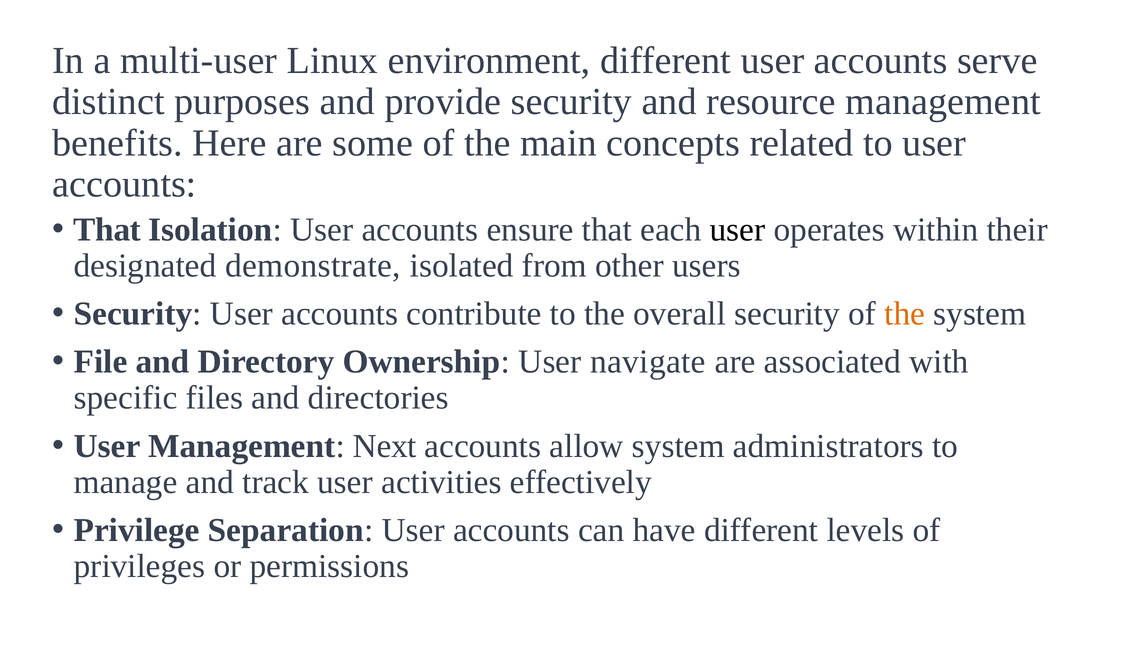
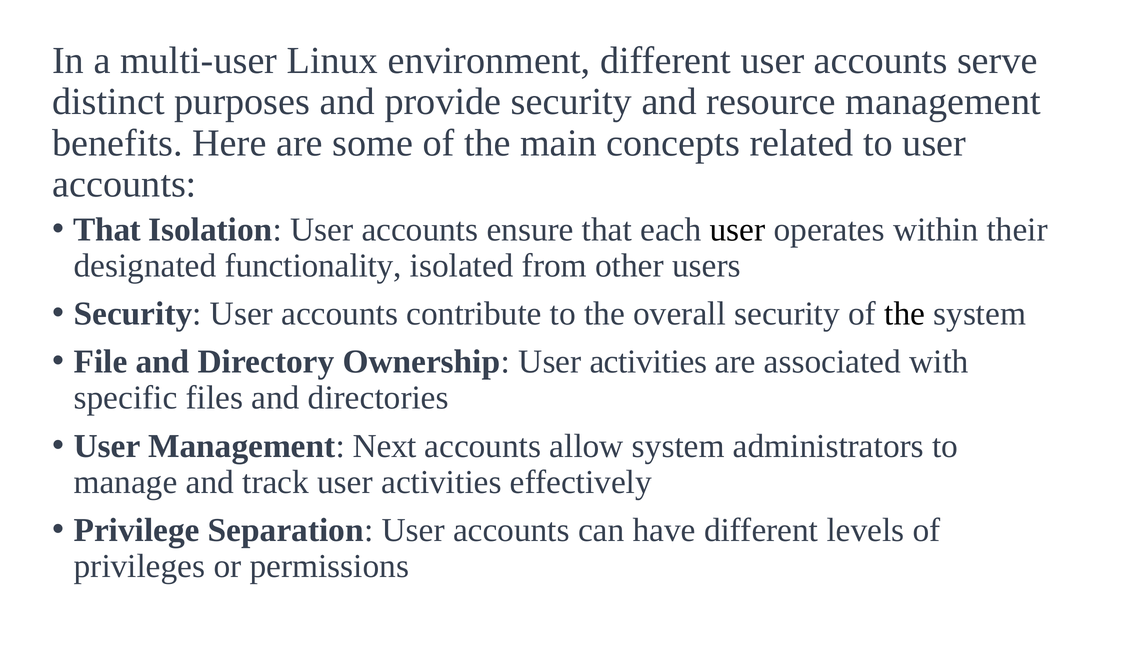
demonstrate: demonstrate -> functionality
the at (905, 314) colour: orange -> black
Ownership User navigate: navigate -> activities
